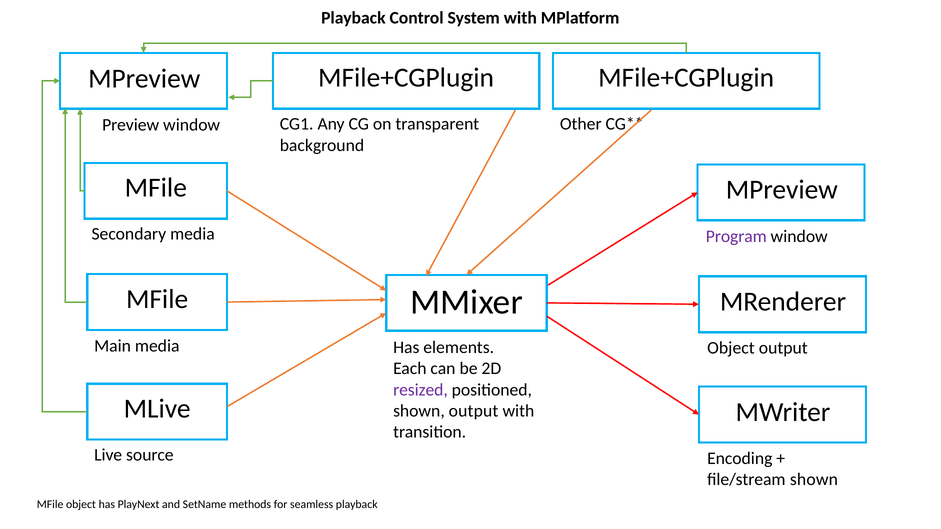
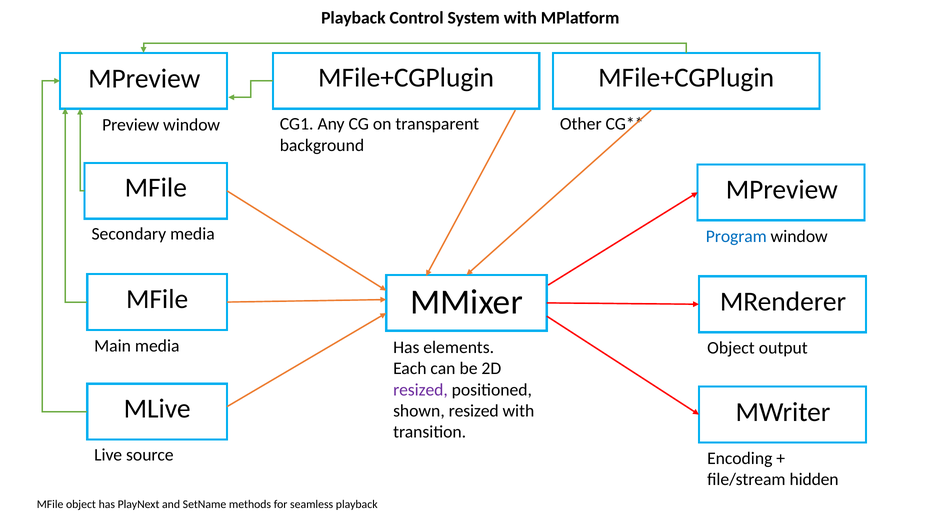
Program colour: purple -> blue
shown output: output -> resized
file/stream shown: shown -> hidden
